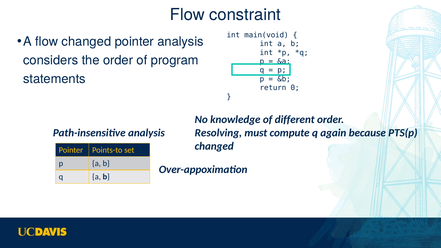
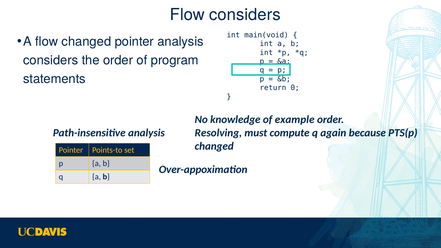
Flow constraint: constraint -> considers
different: different -> example
